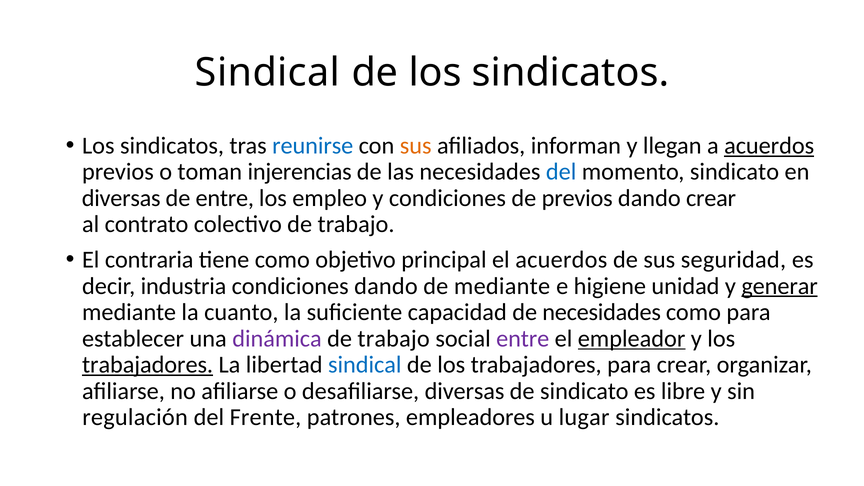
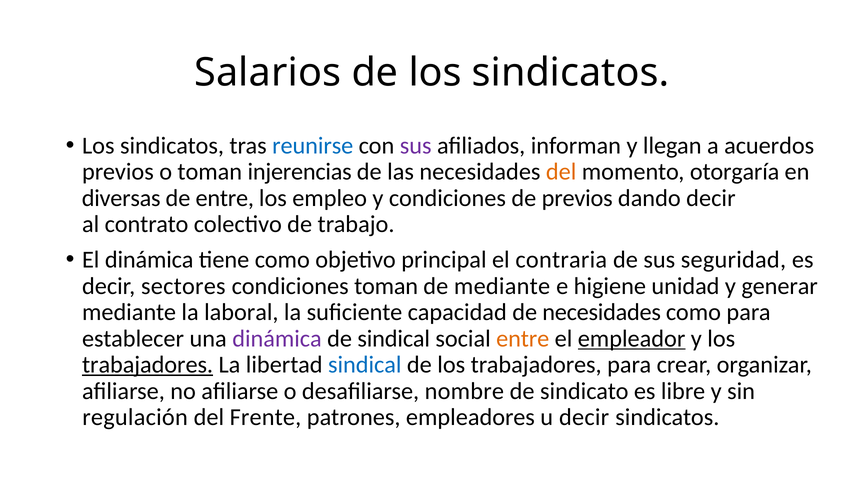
Sindical at (268, 73): Sindical -> Salarios
sus at (416, 146) colour: orange -> purple
acuerdos at (769, 146) underline: present -> none
del at (561, 172) colour: blue -> orange
momento sindicato: sindicato -> otorgaría
dando crear: crear -> decir
El contraria: contraria -> dinámica
el acuerdos: acuerdos -> contraria
industria: industria -> sectores
condiciones dando: dando -> toman
generar underline: present -> none
cuanto: cuanto -> laboral
trabajo at (394, 339): trabajo -> sindical
entre at (523, 339) colour: purple -> orange
desafiliarse diversas: diversas -> nombre
u lugar: lugar -> decir
